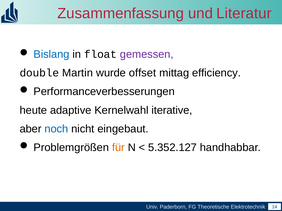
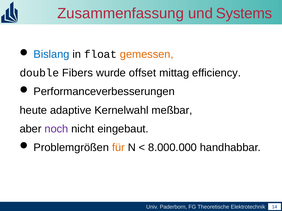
Literatur: Literatur -> Systems
gemessen colour: purple -> orange
Martin: Martin -> Fibers
iterative: iterative -> meßbar
noch colour: blue -> purple
5.352.127: 5.352.127 -> 8.000.000
